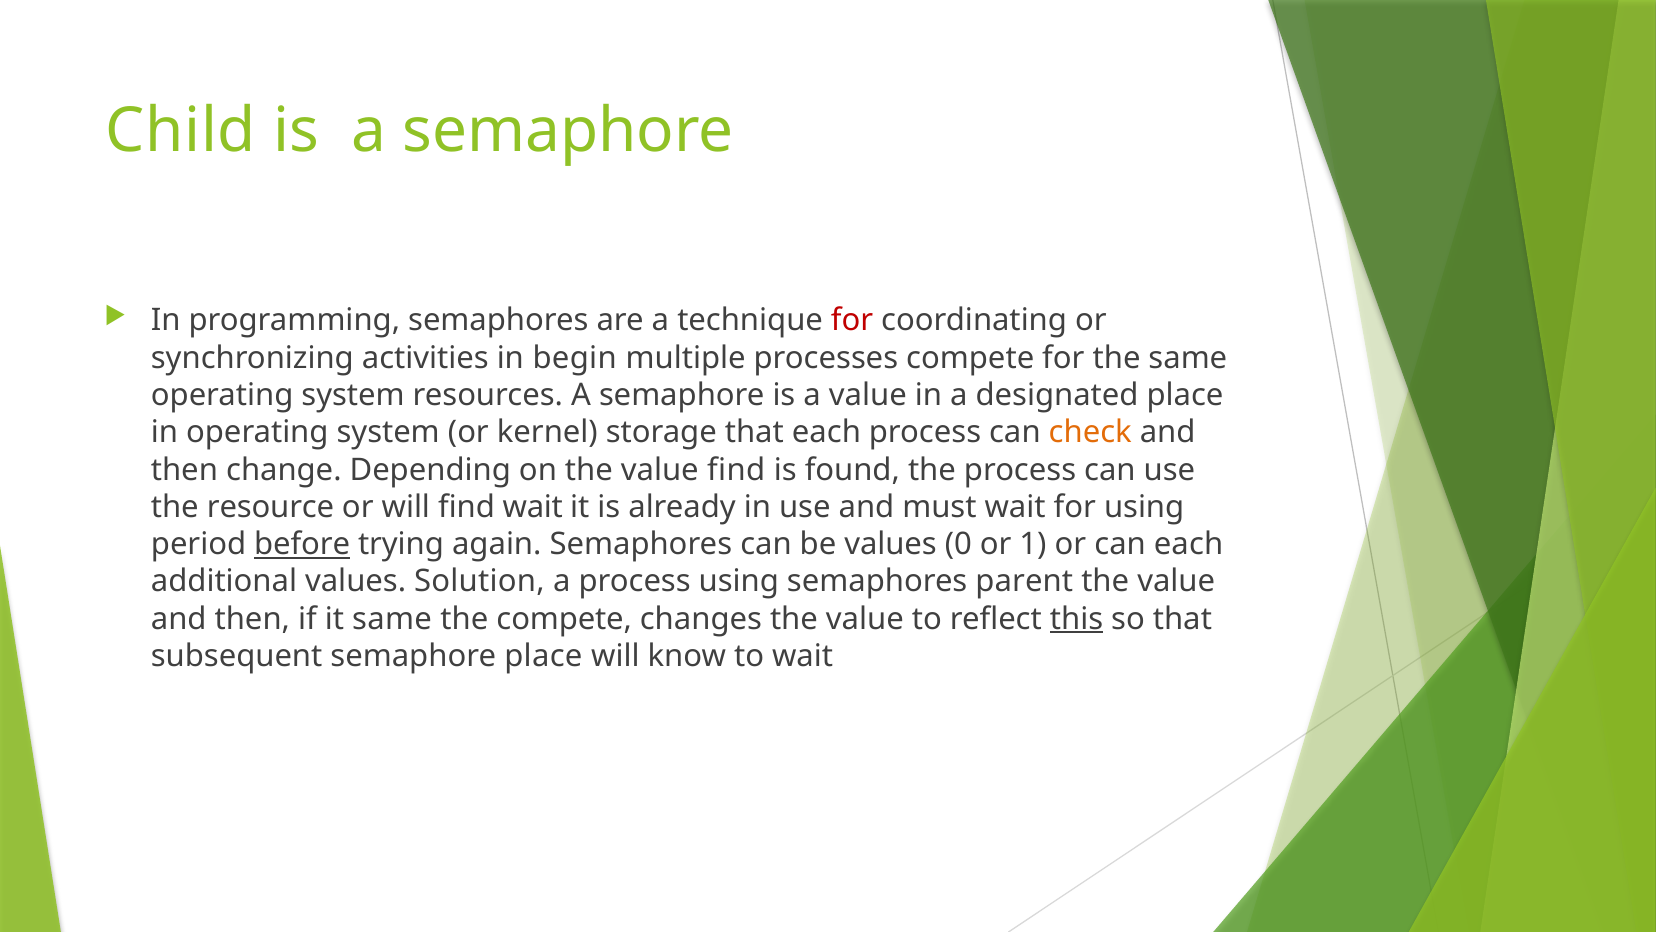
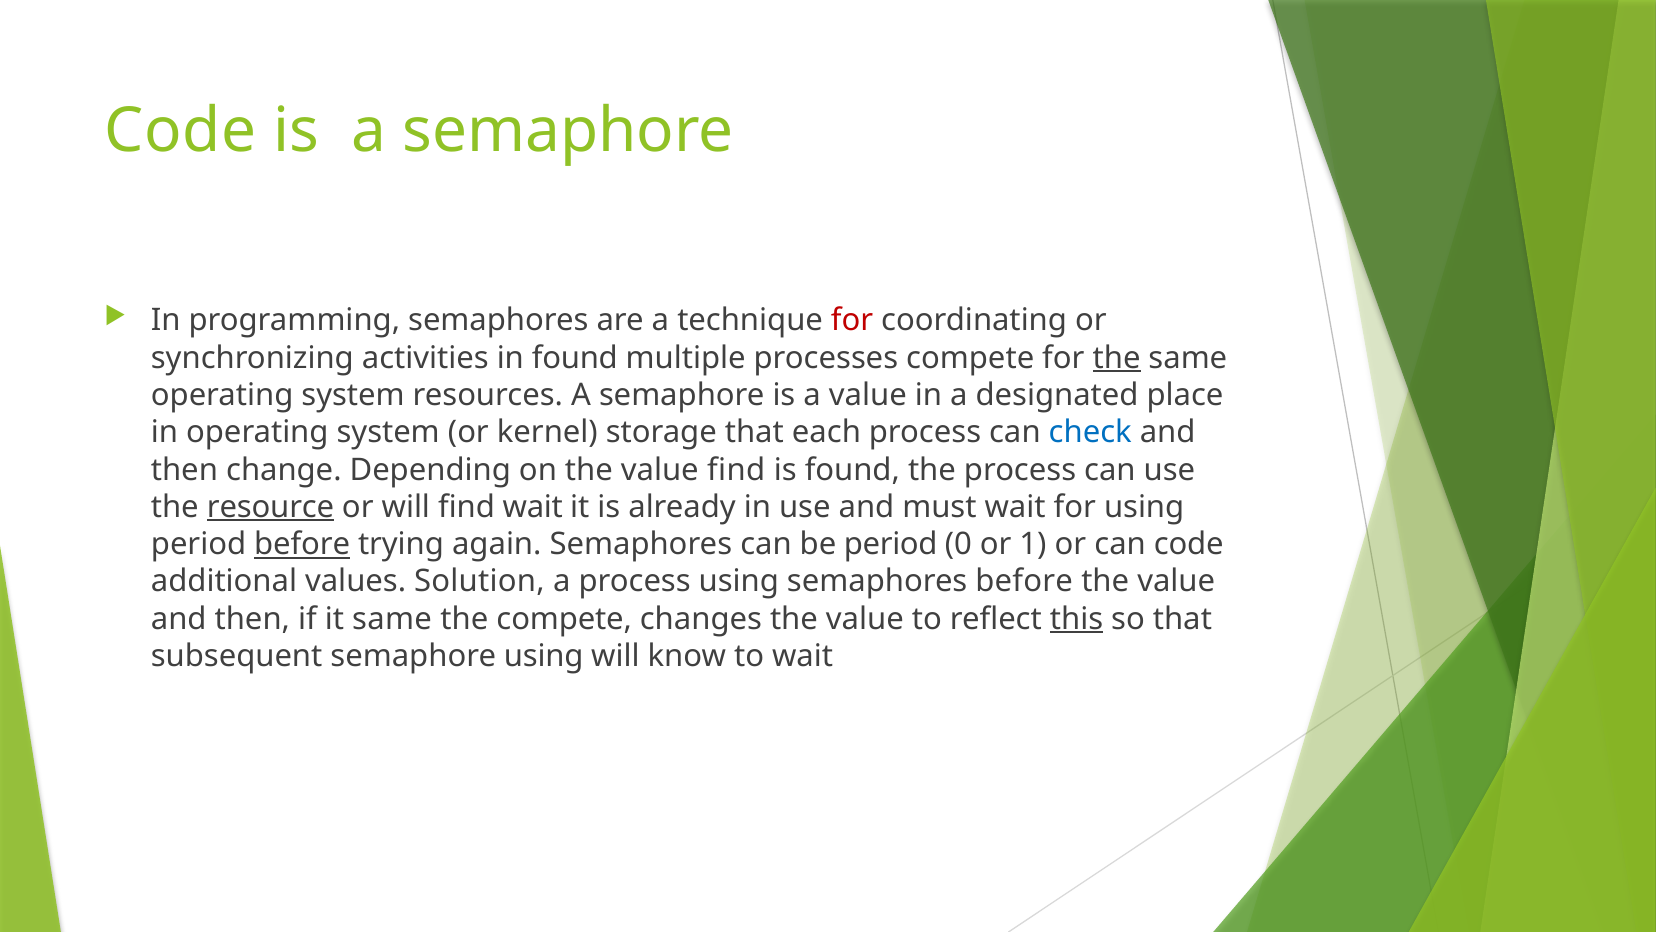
Child at (181, 131): Child -> Code
in begin: begin -> found
the at (1117, 358) underline: none -> present
check colour: orange -> blue
resource underline: none -> present
be values: values -> period
can each: each -> code
semaphores parent: parent -> before
semaphore place: place -> using
